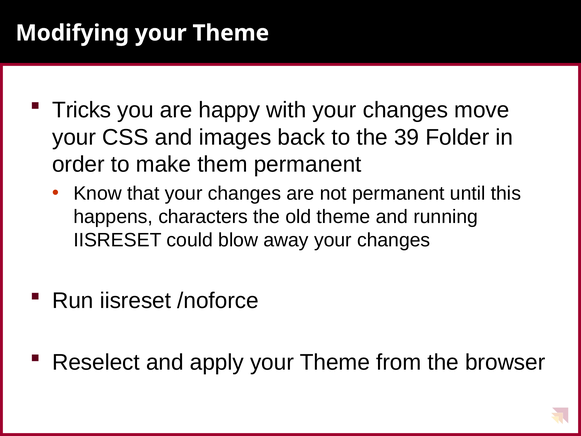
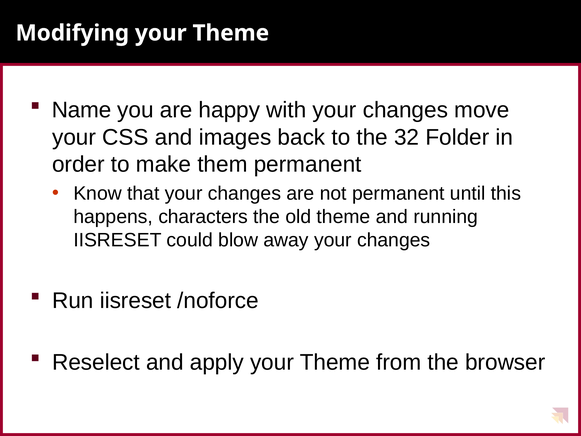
Tricks: Tricks -> Name
39: 39 -> 32
